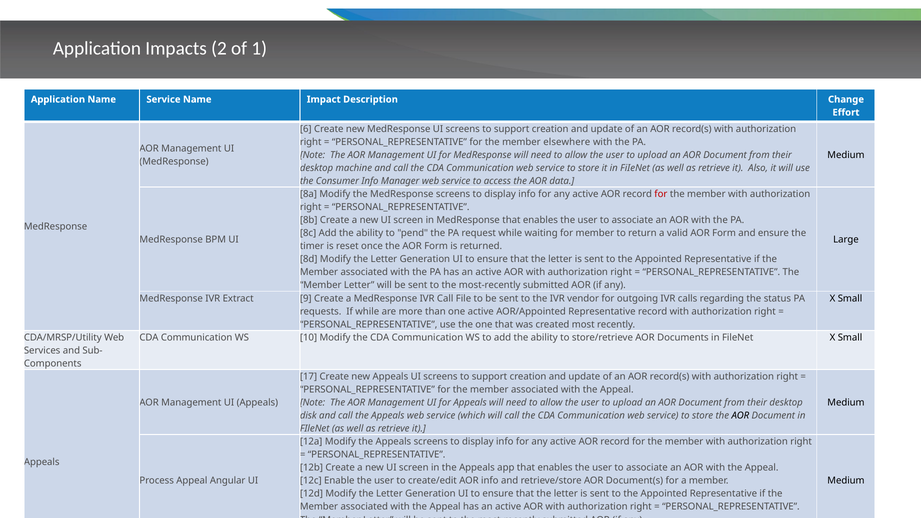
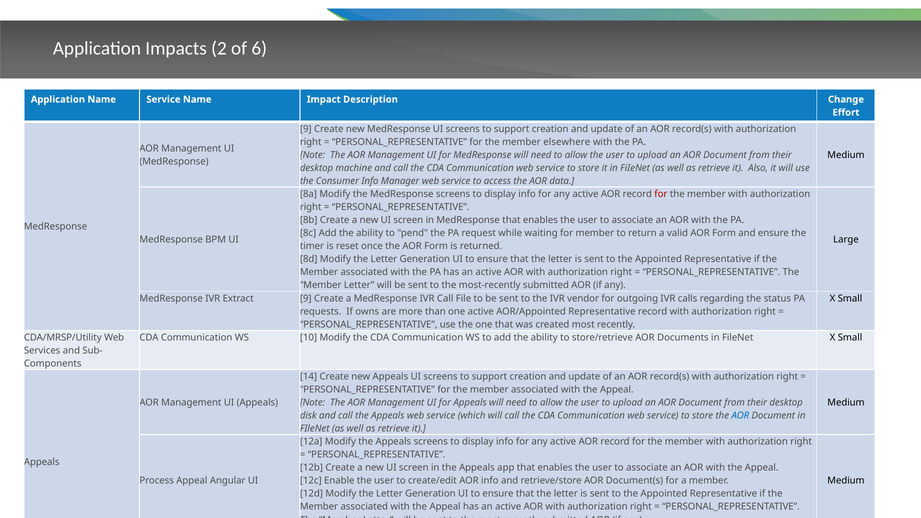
1: 1 -> 6
6 at (306, 129): 6 -> 9
If while: while -> owns
17: 17 -> 14
AOR at (740, 416) colour: black -> blue
